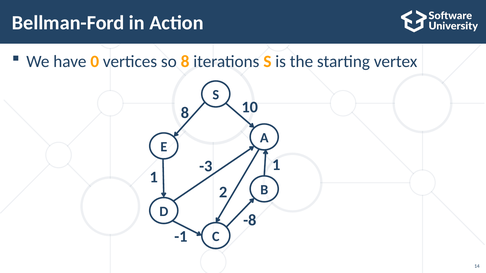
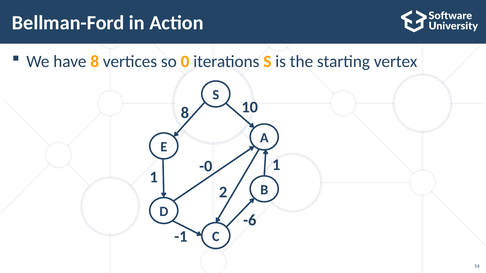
have 0: 0 -> 8
so 8: 8 -> 0
-3: -3 -> -0
-8: -8 -> -6
